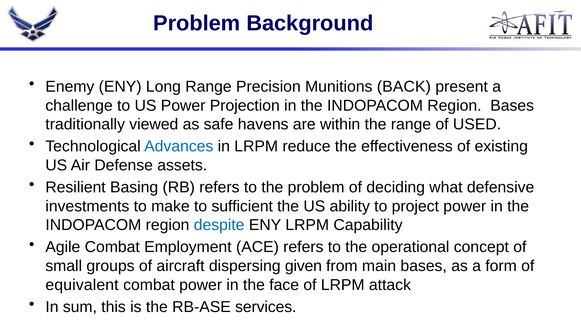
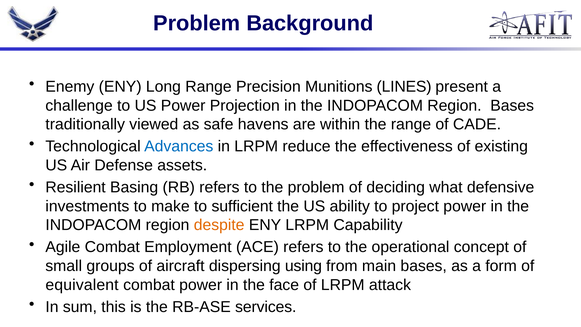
BACK: BACK -> LINES
USED: USED -> CADE
despite colour: blue -> orange
given: given -> using
